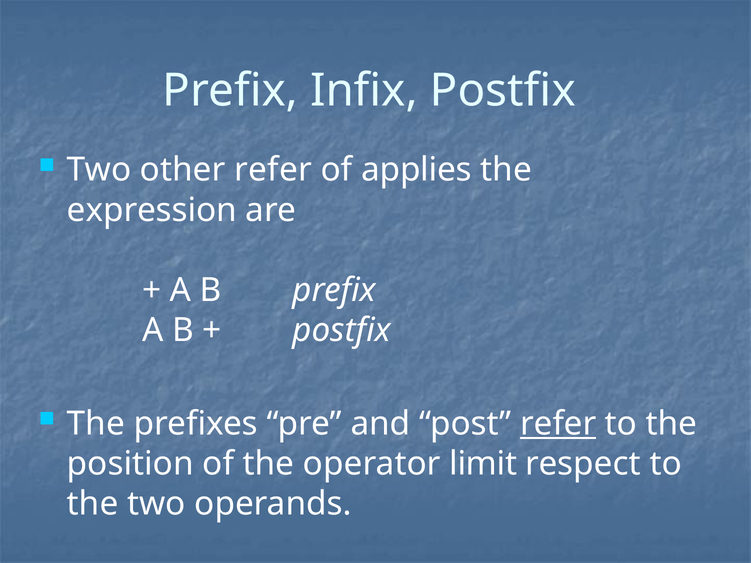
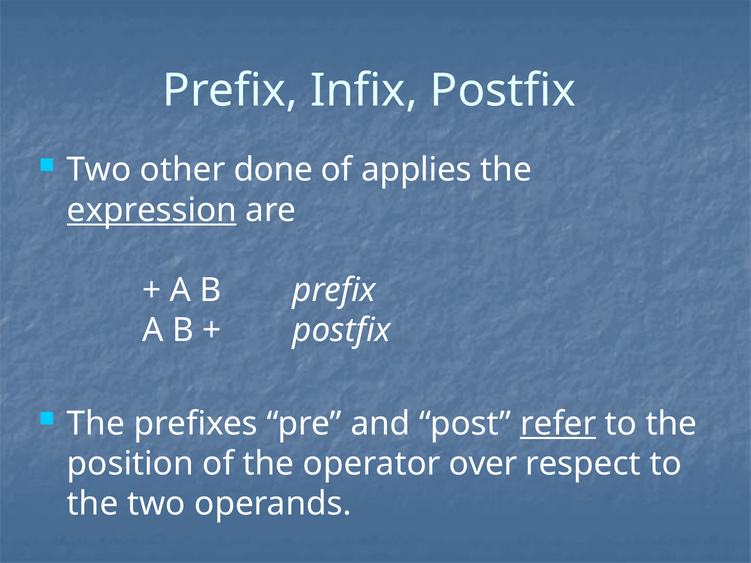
other refer: refer -> done
expression underline: none -> present
limit: limit -> over
